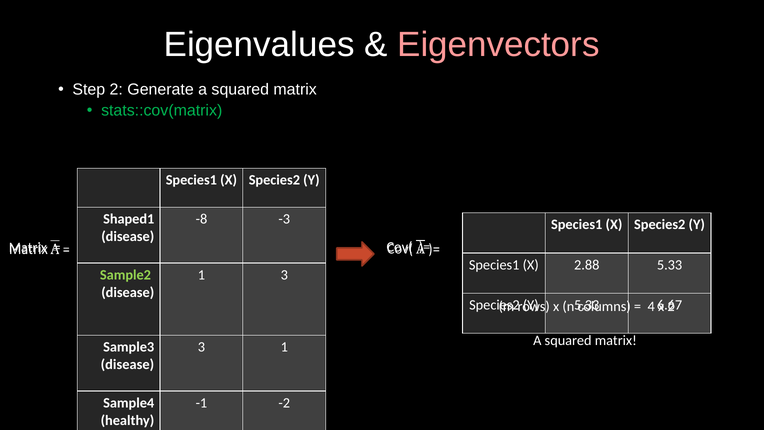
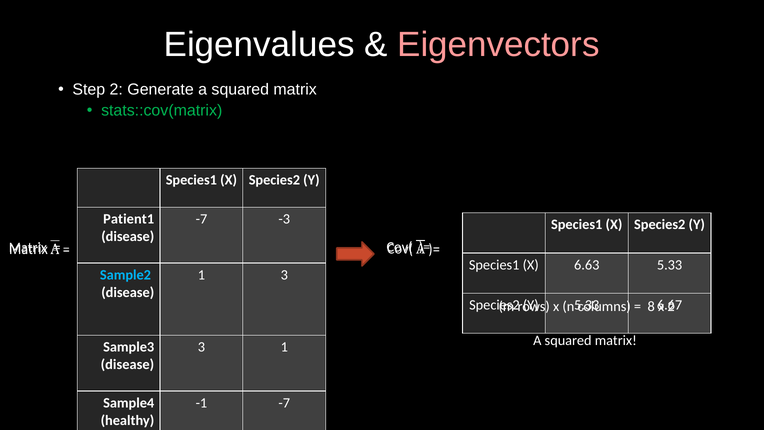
Shaped1: Shaped1 -> Patient1
-8 at (201, 219): -8 -> -7
2.88: 2.88 -> 6.63
Sample2 colour: light green -> light blue
4: 4 -> 8
-1 -2: -2 -> -7
